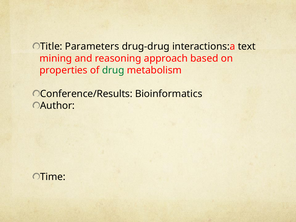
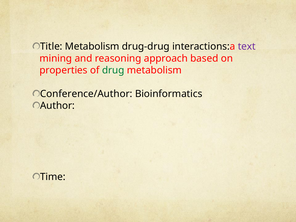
Title Parameters: Parameters -> Metabolism
text colour: black -> purple
Conference/Results: Conference/Results -> Conference/Author
